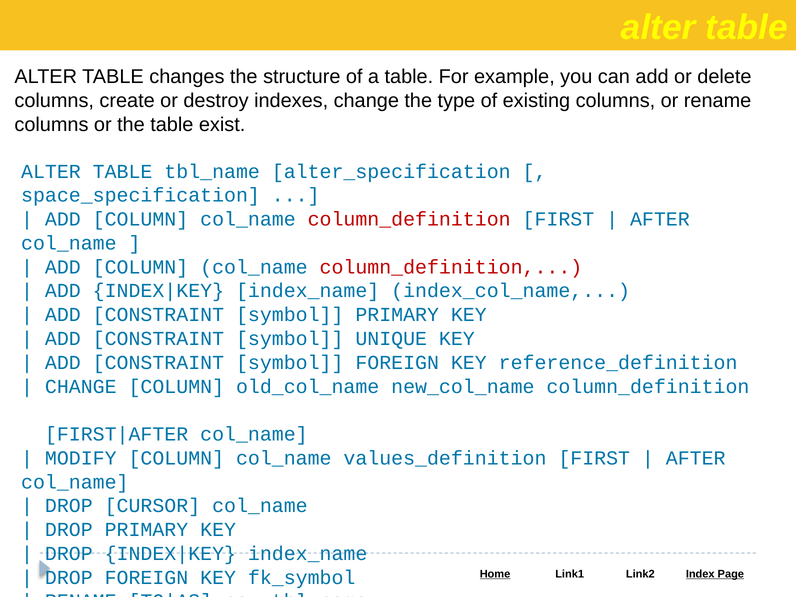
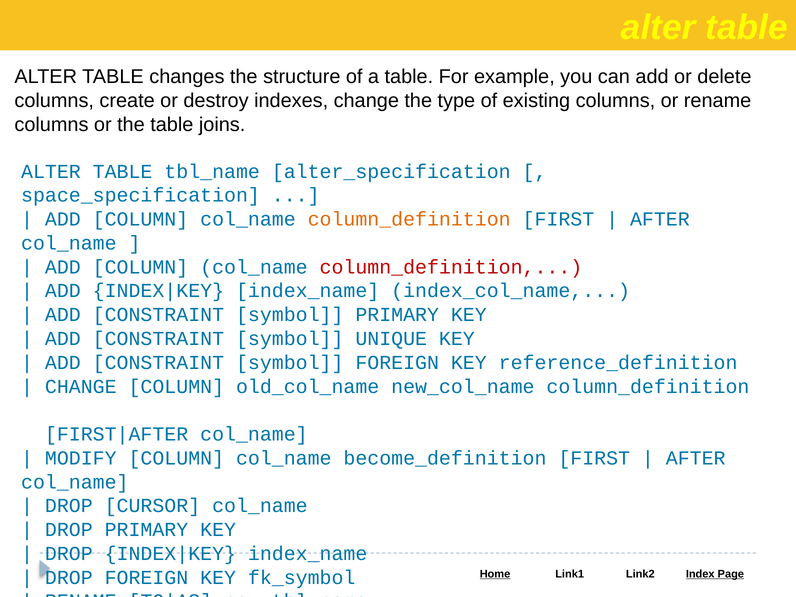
exist: exist -> joins
column_definition at (409, 219) colour: red -> orange
values_definition: values_definition -> become_definition
